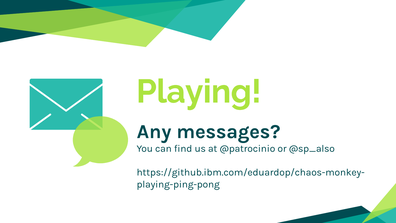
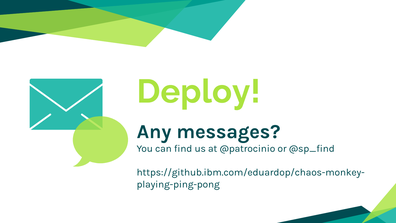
Playing: Playing -> Deploy
@sp_also: @sp_also -> @sp_find
